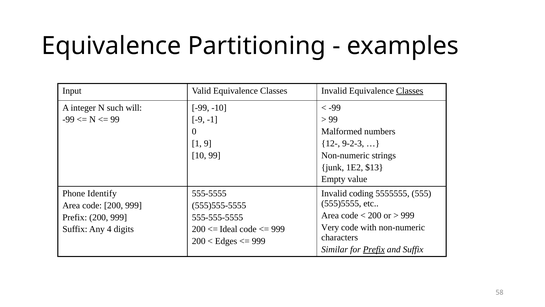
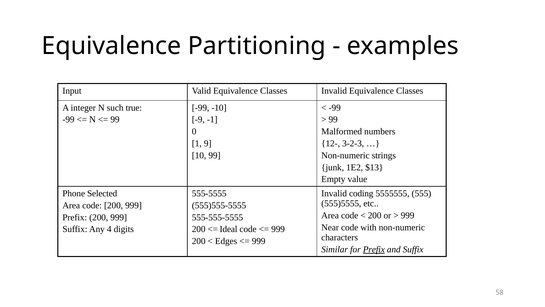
Classes at (410, 91) underline: present -> none
will: will -> true
9-2-3: 9-2-3 -> 3-2-3
Identify: Identify -> Selected
Very: Very -> Near
